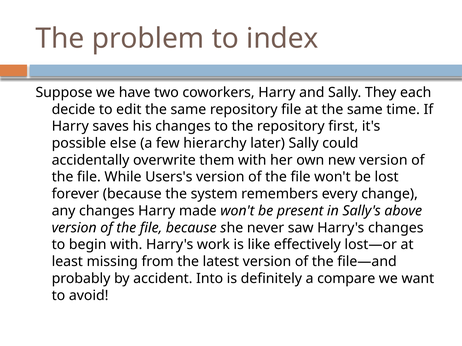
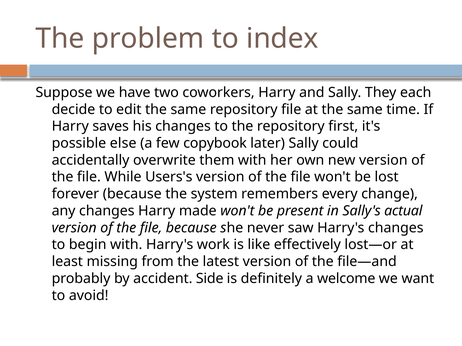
hierarchy: hierarchy -> copybook
above: above -> actual
Into: Into -> Side
compare: compare -> welcome
